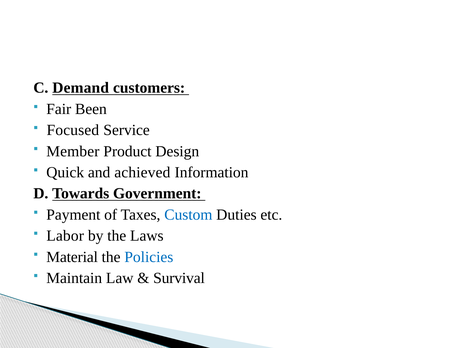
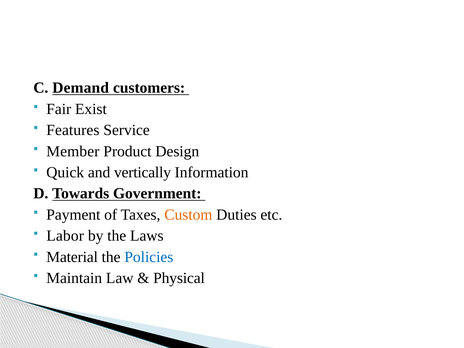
Been: Been -> Exist
Focused: Focused -> Features
achieved: achieved -> vertically
Custom colour: blue -> orange
Survival: Survival -> Physical
